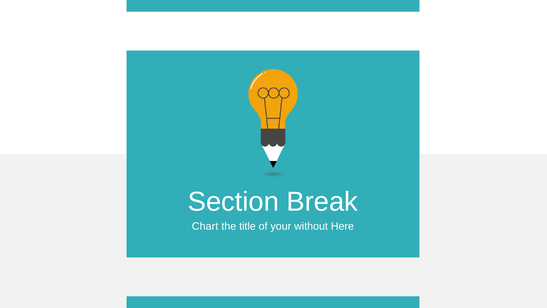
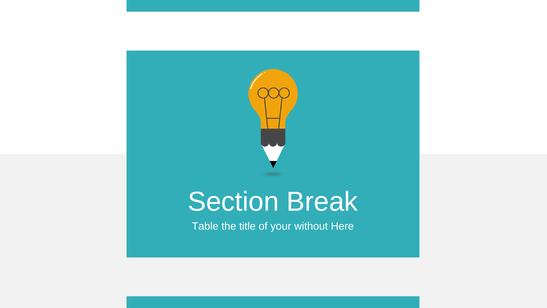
Chart: Chart -> Table
